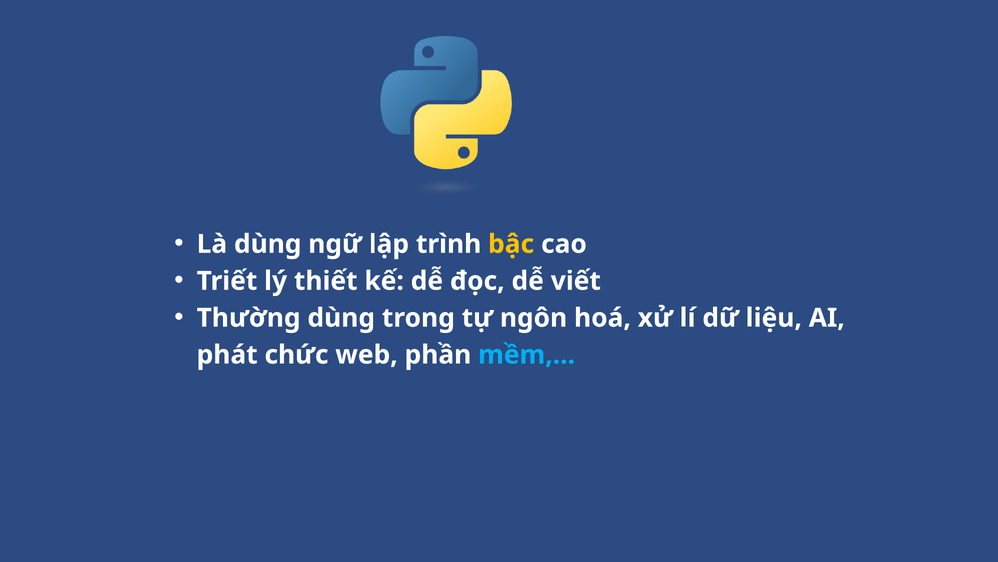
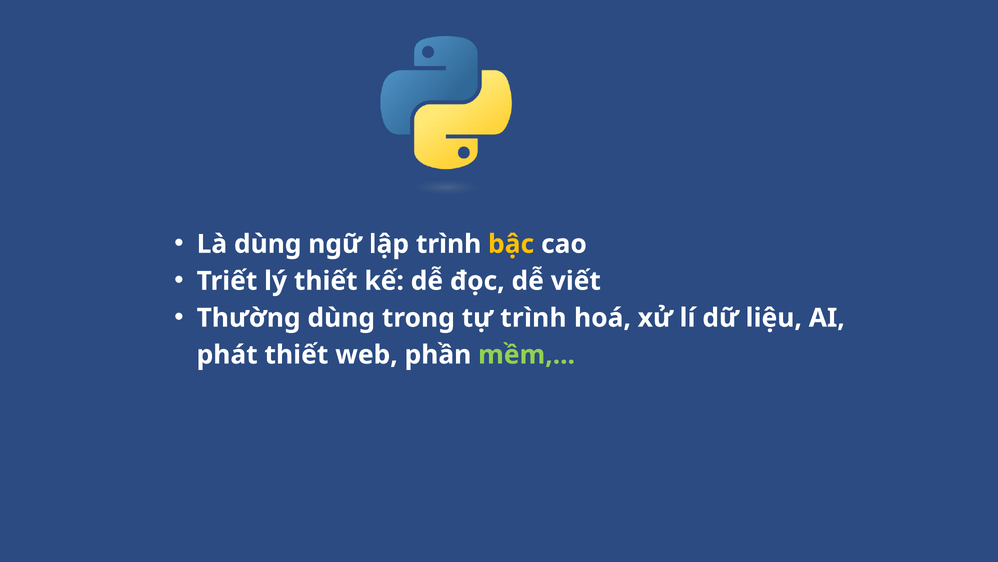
tự ngôn: ngôn -> trình
phát chức: chức -> thiết
mềm colour: light blue -> light green
